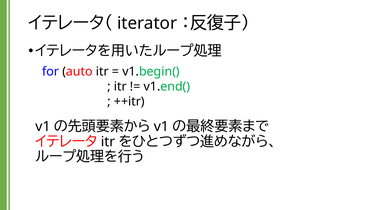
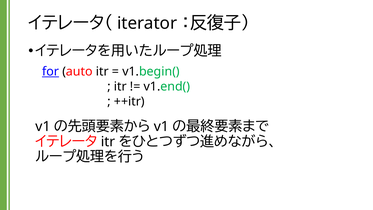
for underline: none -> present
